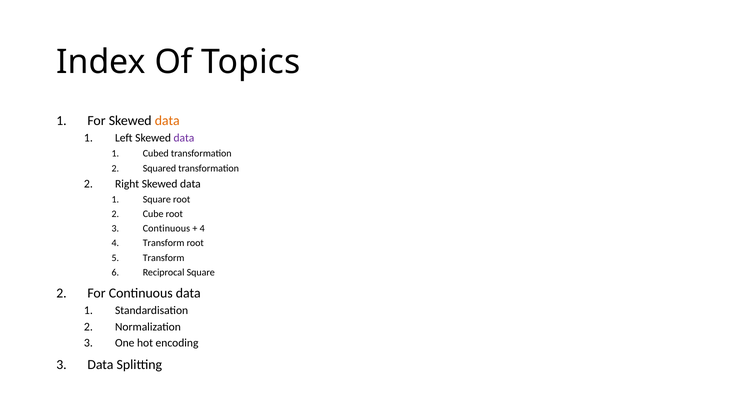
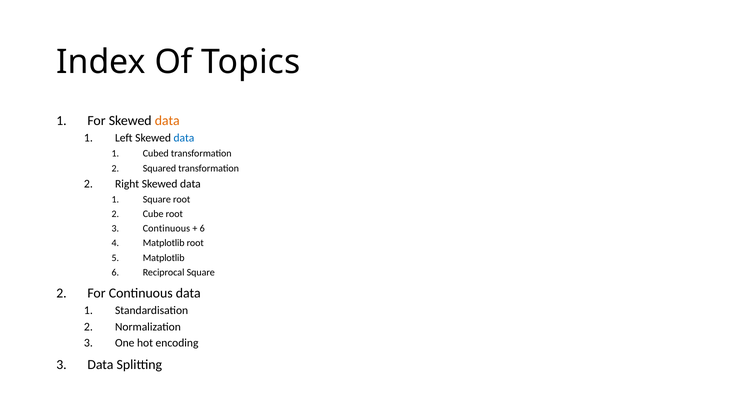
data at (184, 138) colour: purple -> blue
4 at (202, 229): 4 -> 6
Transform at (164, 243): Transform -> Matplotlib
Transform at (164, 258): Transform -> Matplotlib
